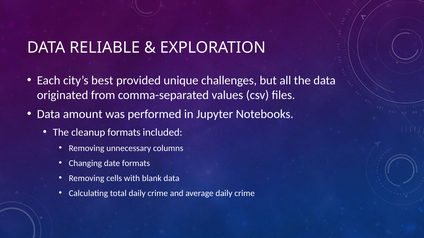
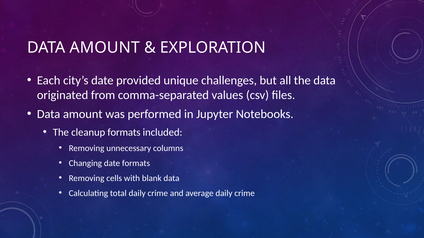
RELIABLE at (105, 48): RELIABLE -> AMOUNT
city’s best: best -> date
